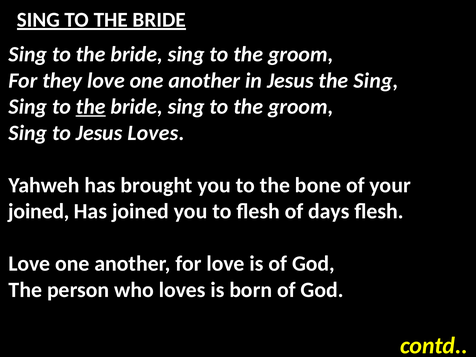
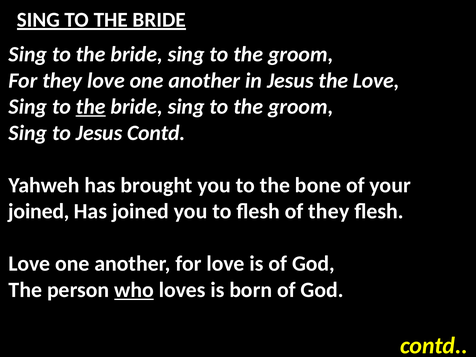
the Sing: Sing -> Love
Jesus Loves: Loves -> Contd
of days: days -> they
who underline: none -> present
